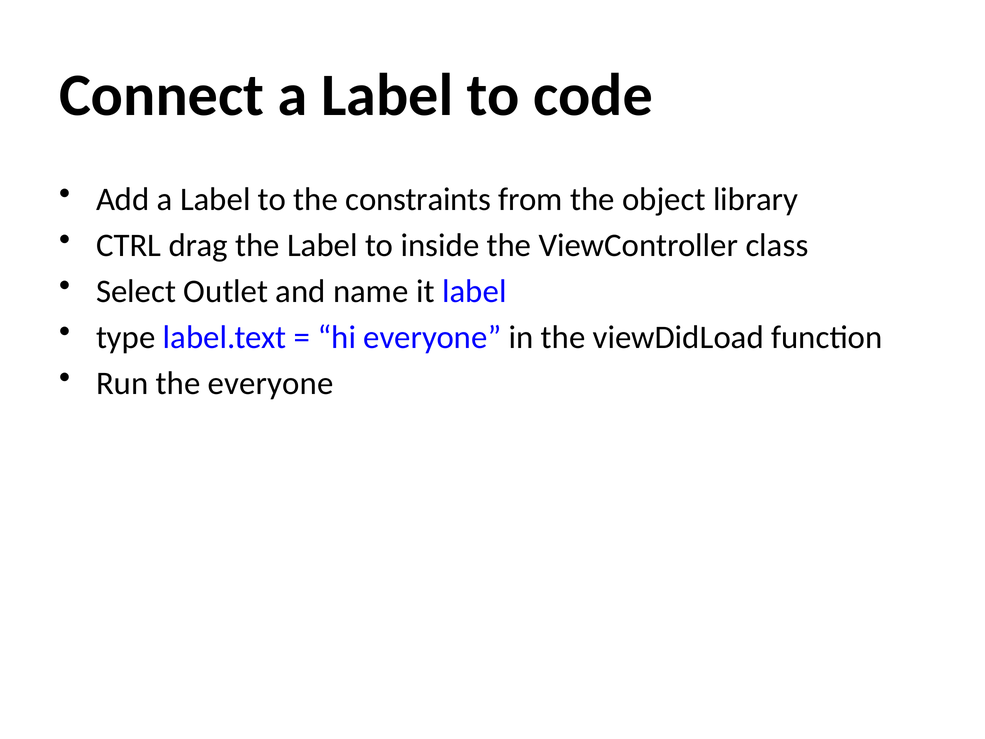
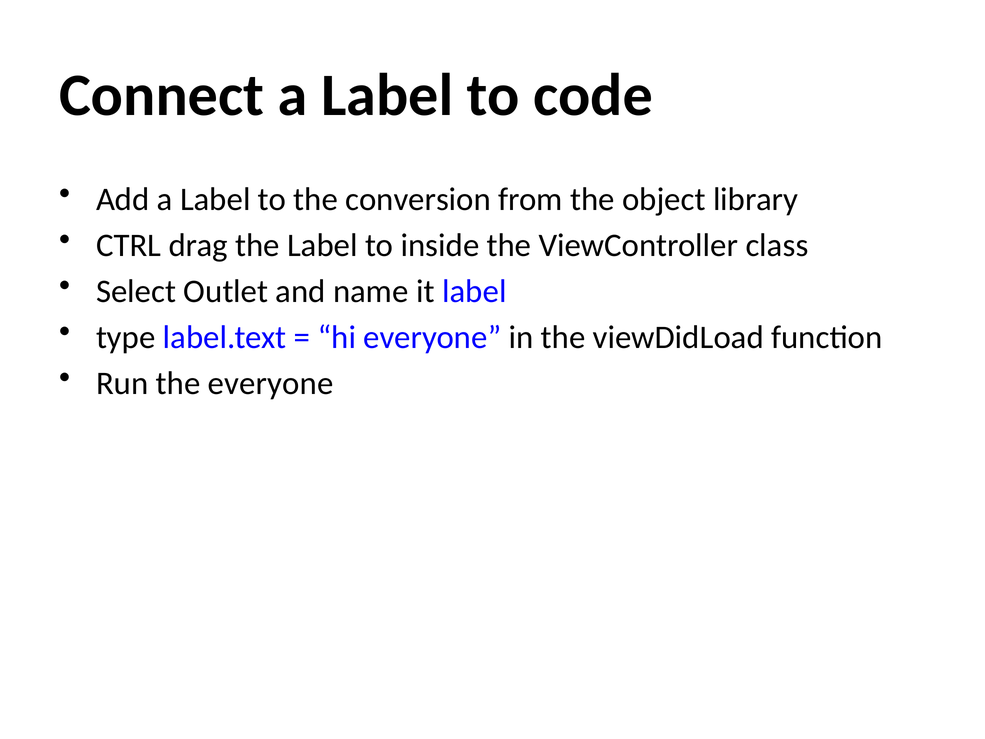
constraints: constraints -> conversion
